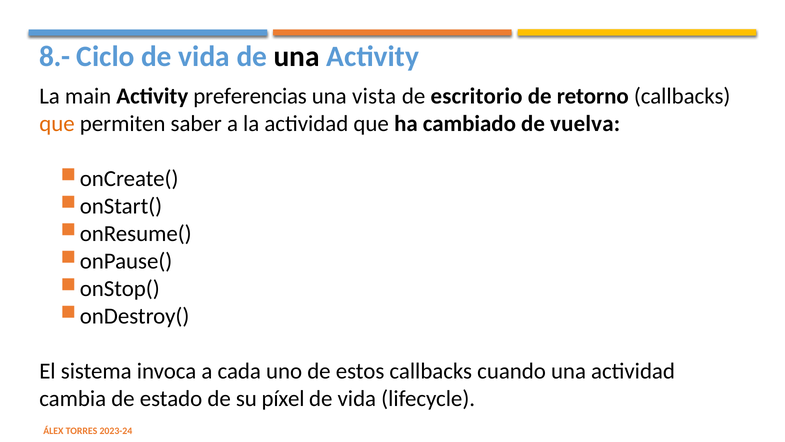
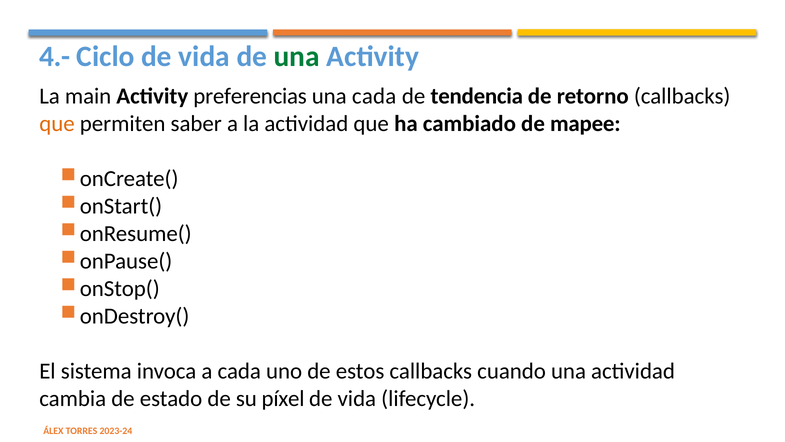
8.-: 8.- -> 4.-
una at (297, 56) colour: black -> green
una vista: vista -> cada
escritorio: escritorio -> tendencia
vuelva: vuelva -> mapee
